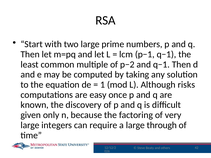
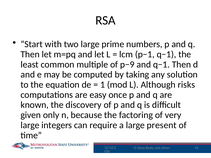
p−2: p−2 -> p−9
through: through -> present
